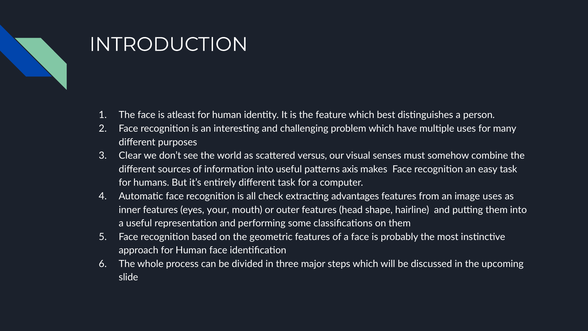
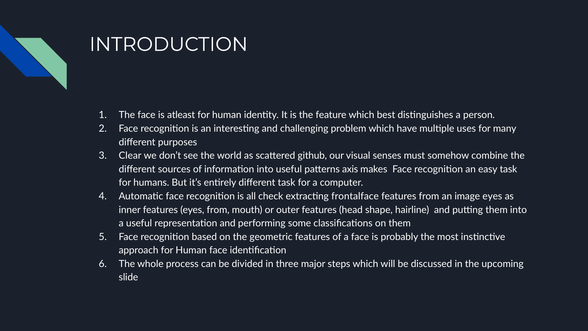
versus: versus -> github
advantages: advantages -> frontalface
image uses: uses -> eyes
eyes your: your -> from
